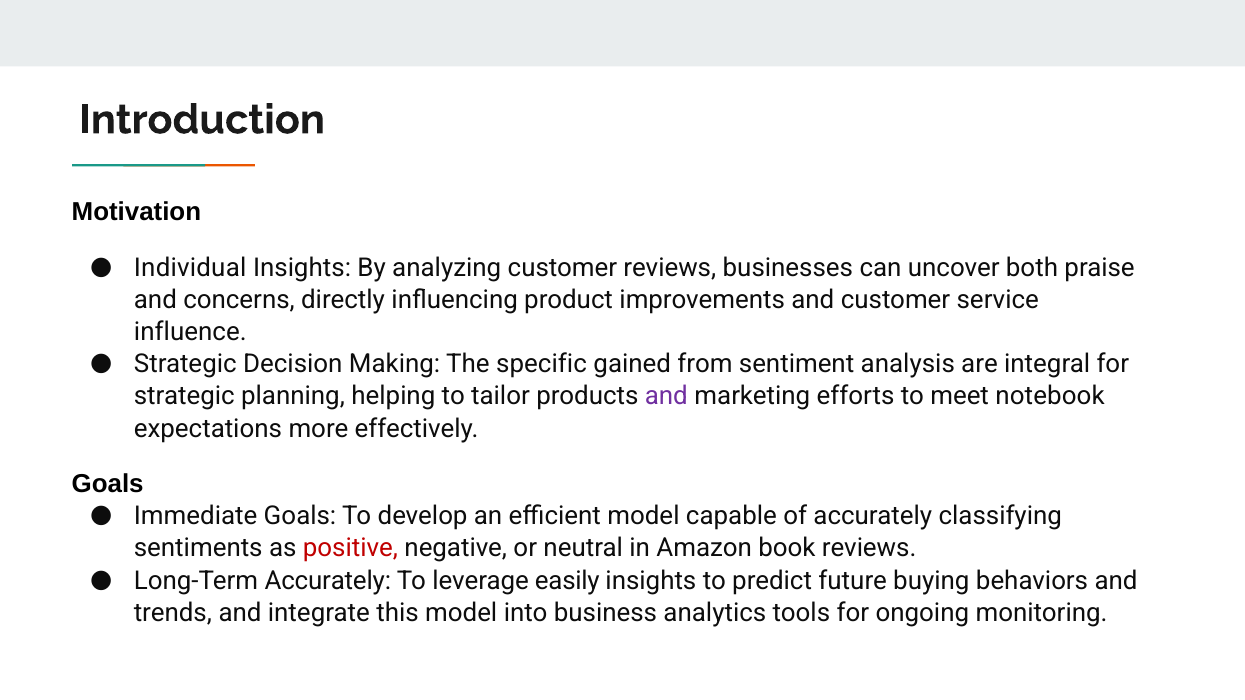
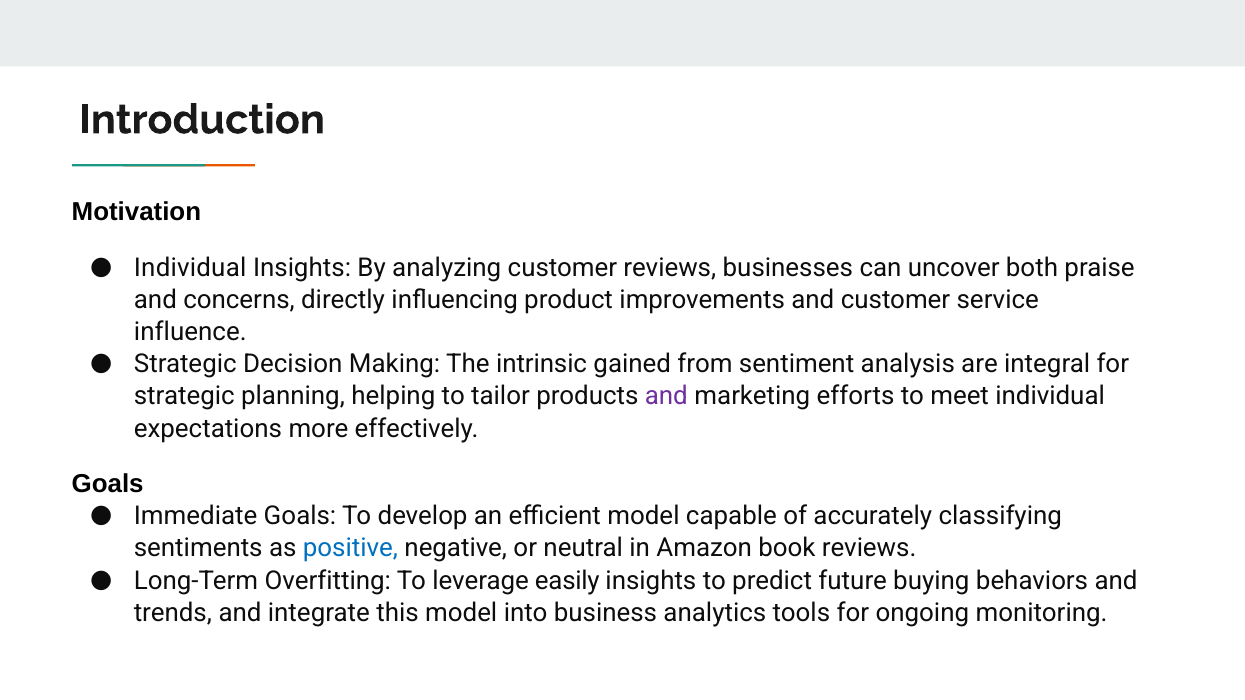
specific: specific -> intrinsic
meet notebook: notebook -> individual
positive colour: red -> blue
Long-Term Accurately: Accurately -> Overfitting
